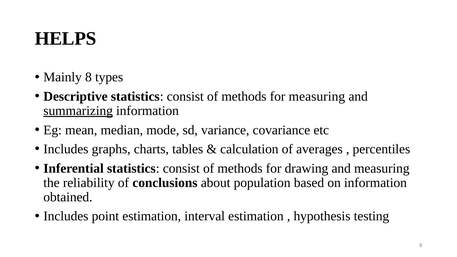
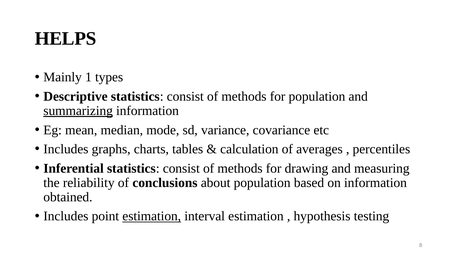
Mainly 8: 8 -> 1
for measuring: measuring -> population
estimation at (152, 216) underline: none -> present
